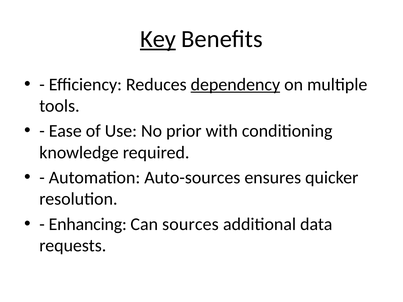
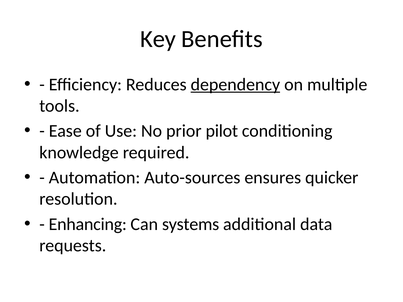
Key underline: present -> none
with: with -> pilot
sources: sources -> systems
